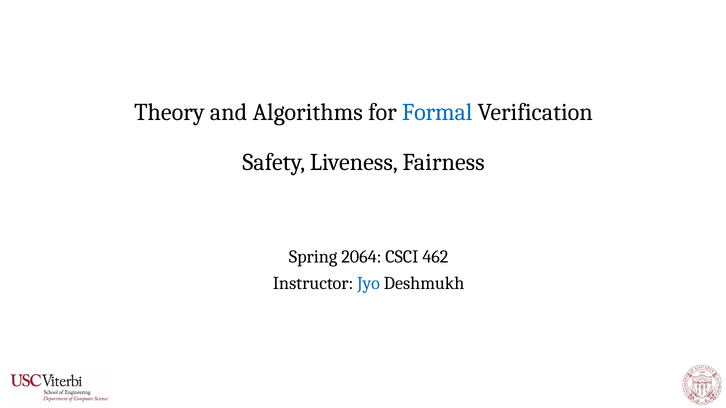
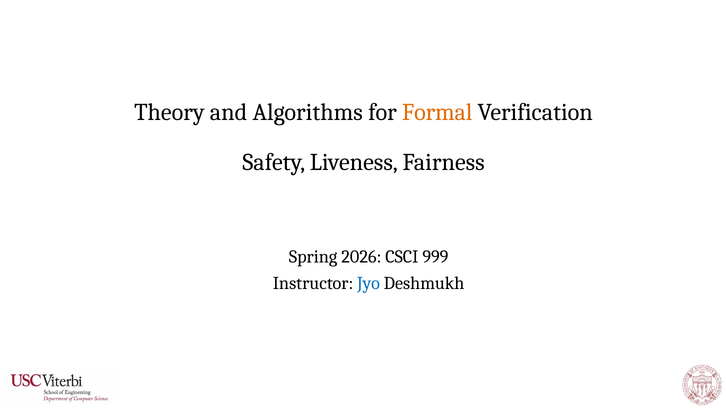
Formal colour: blue -> orange
2064: 2064 -> 2026
462: 462 -> 999
